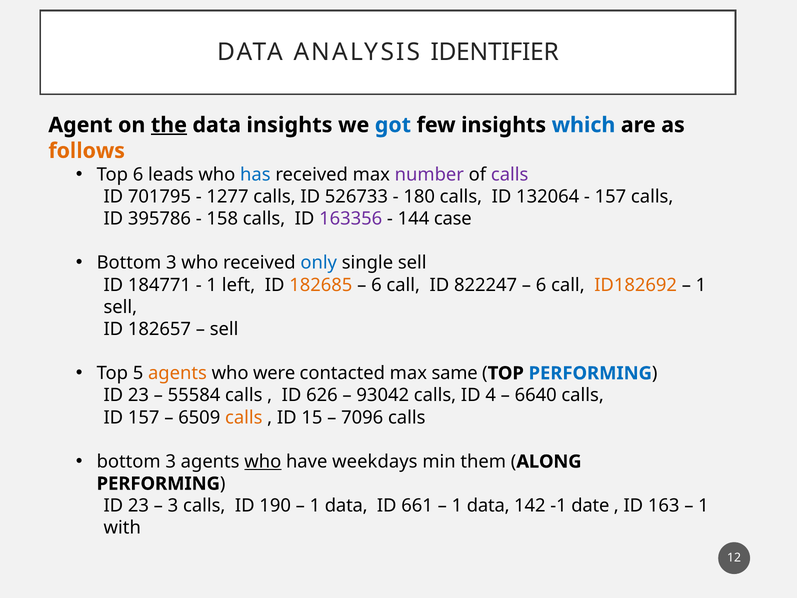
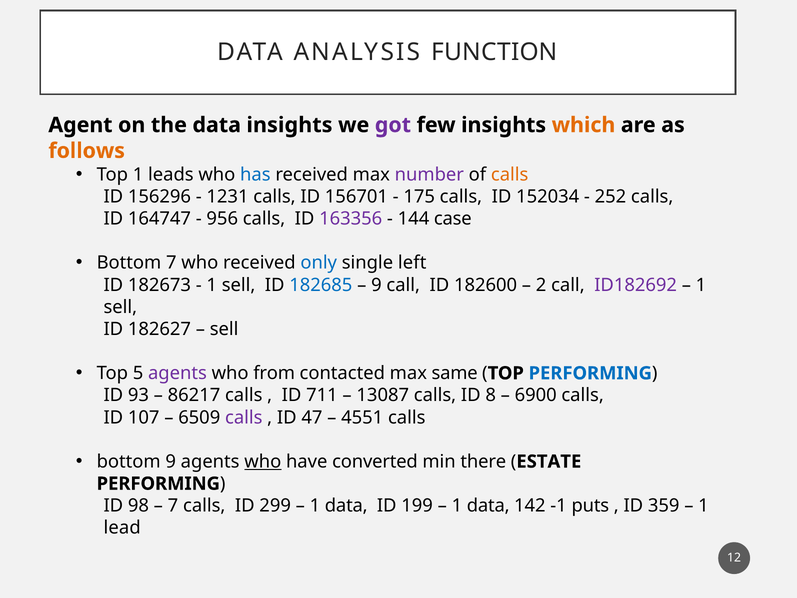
IDENTIFIER: IDENTIFIER -> FUNCTION
the underline: present -> none
got colour: blue -> purple
which colour: blue -> orange
Top 6: 6 -> 1
calls at (510, 174) colour: purple -> orange
701795: 701795 -> 156296
1277: 1277 -> 1231
526733: 526733 -> 156701
180: 180 -> 175
132064: 132064 -> 152034
157 at (610, 197): 157 -> 252
395786: 395786 -> 164747
158: 158 -> 956
3 at (171, 263): 3 -> 7
single sell: sell -> left
184771: 184771 -> 182673
left at (239, 285): left -> sell
182685 colour: orange -> blue
6 at (376, 285): 6 -> 9
822247: 822247 -> 182600
6 at (541, 285): 6 -> 2
ID182692 colour: orange -> purple
182657: 182657 -> 182627
agents at (177, 373) colour: orange -> purple
were: were -> from
23 at (138, 395): 23 -> 93
55584: 55584 -> 86217
626: 626 -> 711
93042: 93042 -> 13087
4: 4 -> 8
6640: 6640 -> 6900
ID 157: 157 -> 107
calls at (244, 417) colour: orange -> purple
15: 15 -> 47
7096: 7096 -> 4551
3 at (171, 461): 3 -> 9
weekdays: weekdays -> converted
them: them -> there
ALONG: ALONG -> ESTATE
23 at (138, 506): 23 -> 98
3 at (173, 506): 3 -> 7
190: 190 -> 299
661: 661 -> 199
date: date -> puts
163: 163 -> 359
with: with -> lead
